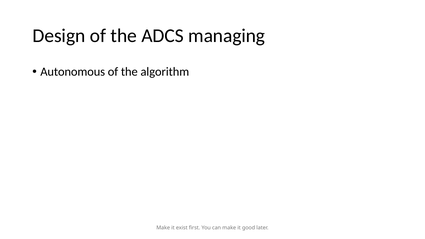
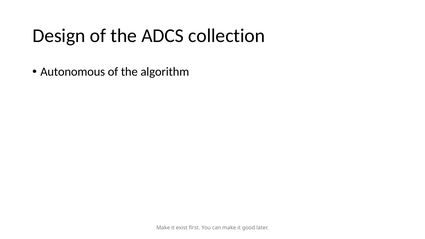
managing: managing -> collection
